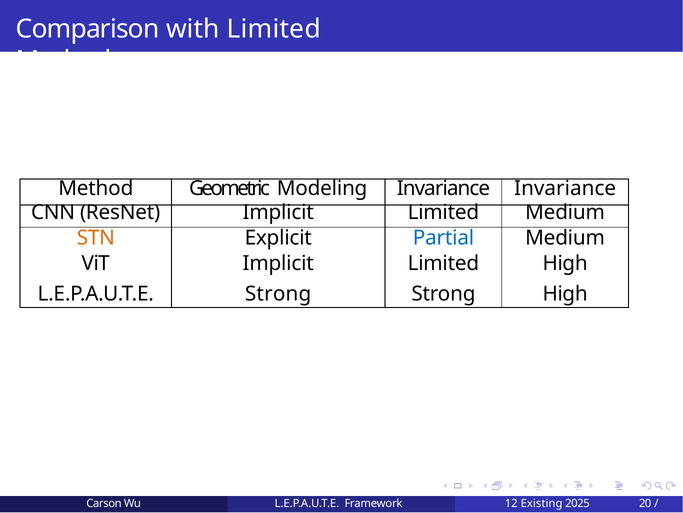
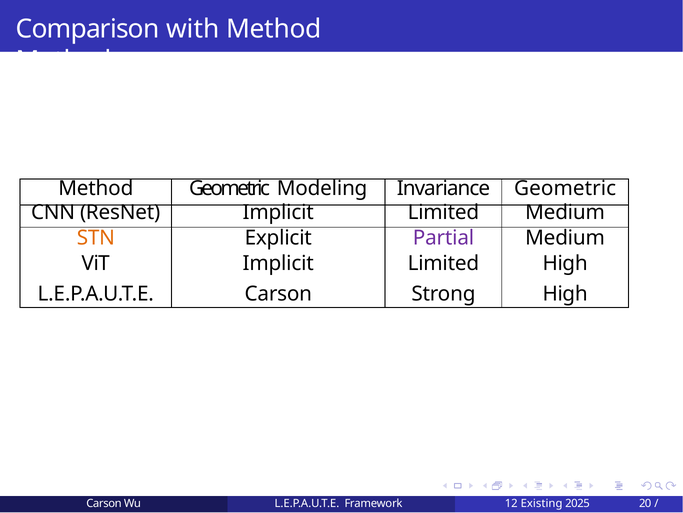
with Limited: Limited -> Method
Invariance Invariance: Invariance -> Geometric
Partial colour: blue -> purple
L.E.P.A.U.T.E Strong: Strong -> Carson
